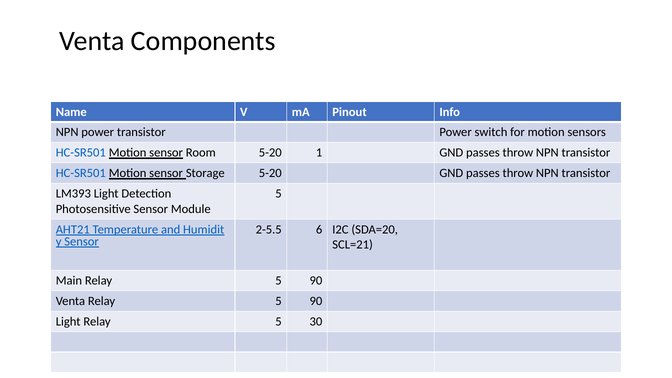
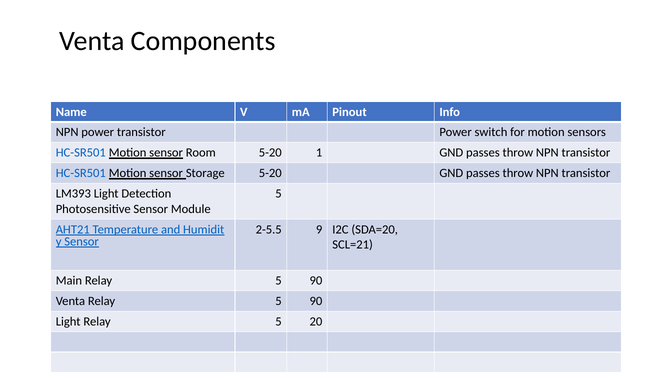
6: 6 -> 9
30: 30 -> 20
